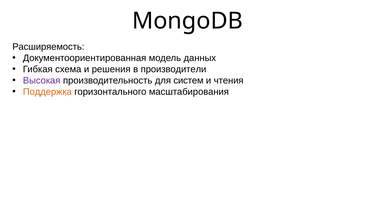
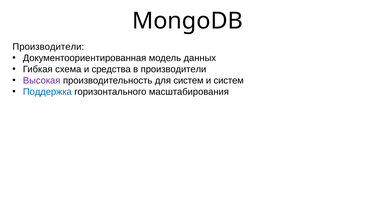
Расширяемость at (48, 47): Расширяемость -> Производители
решения: решения -> средства
и чтения: чтения -> систем
Поддержка colour: orange -> blue
